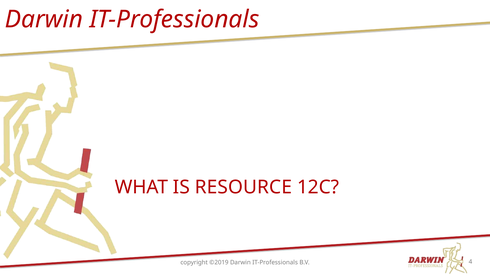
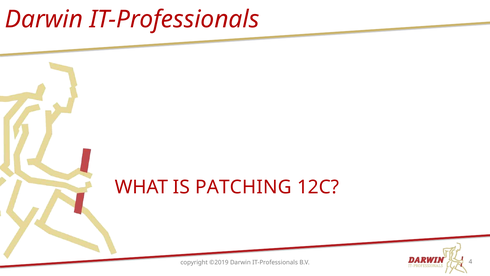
RESOURCE: RESOURCE -> PATCHING
